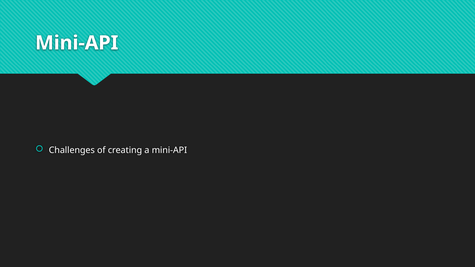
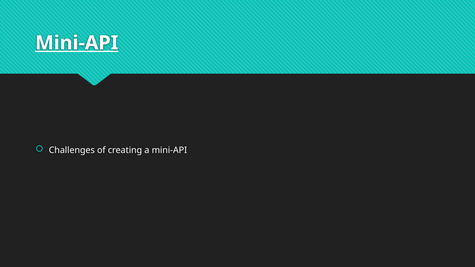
Mini-API at (77, 43) underline: none -> present
